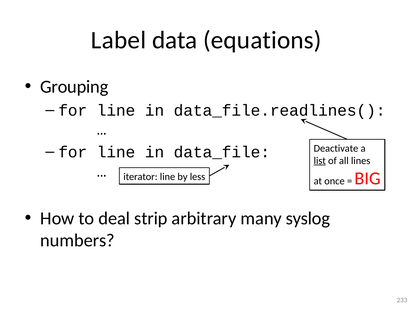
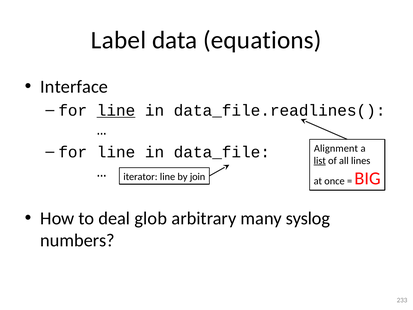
Grouping: Grouping -> Interface
line at (116, 110) underline: none -> present
Deactivate: Deactivate -> Alignment
less: less -> join
strip: strip -> glob
